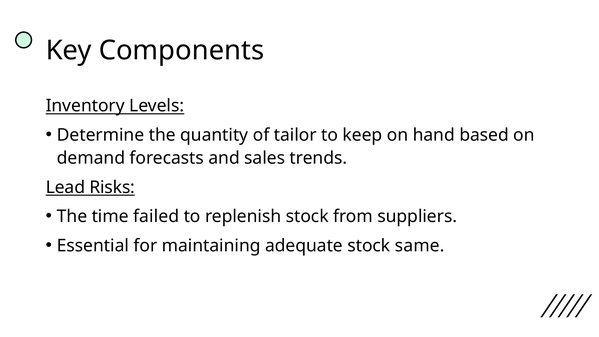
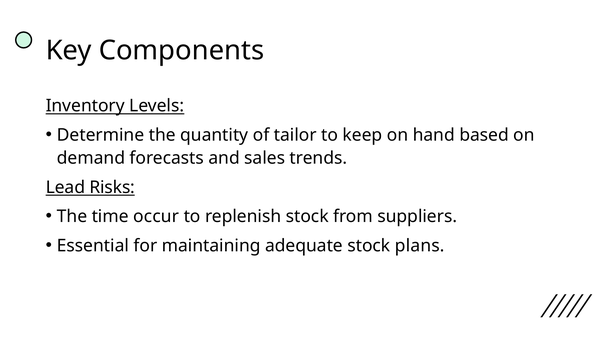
failed: failed -> occur
same: same -> plans
